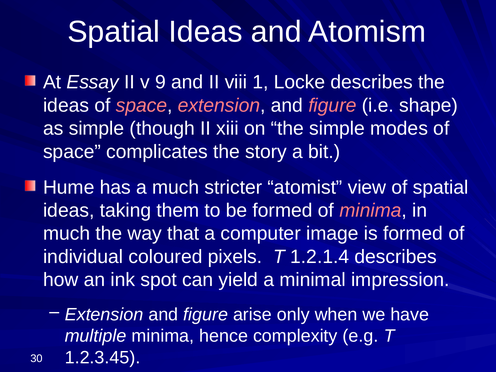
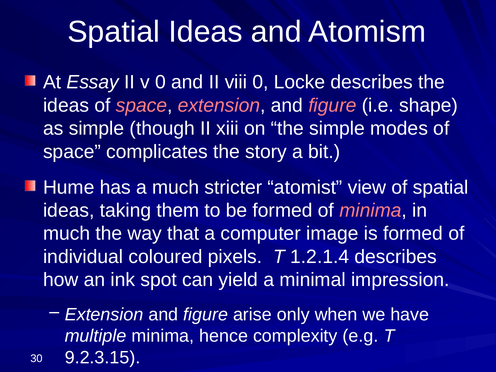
v 9: 9 -> 0
viii 1: 1 -> 0
1.2.3.45: 1.2.3.45 -> 9.2.3.15
